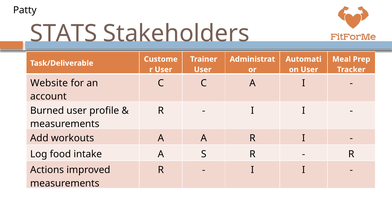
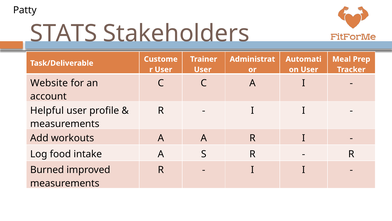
Burned: Burned -> Helpful
Actions: Actions -> Burned
